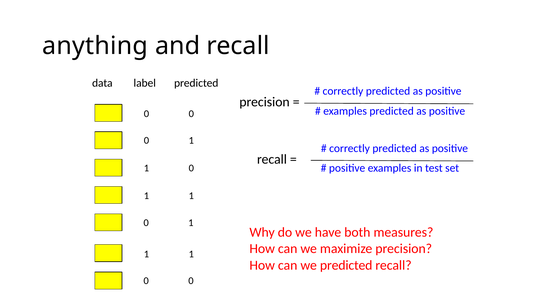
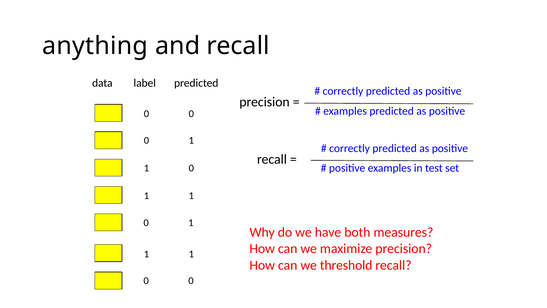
we predicted: predicted -> threshold
